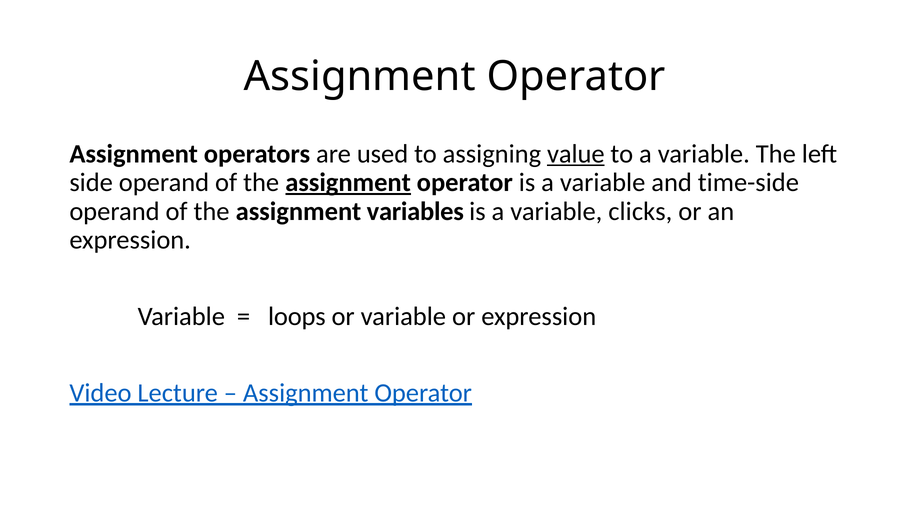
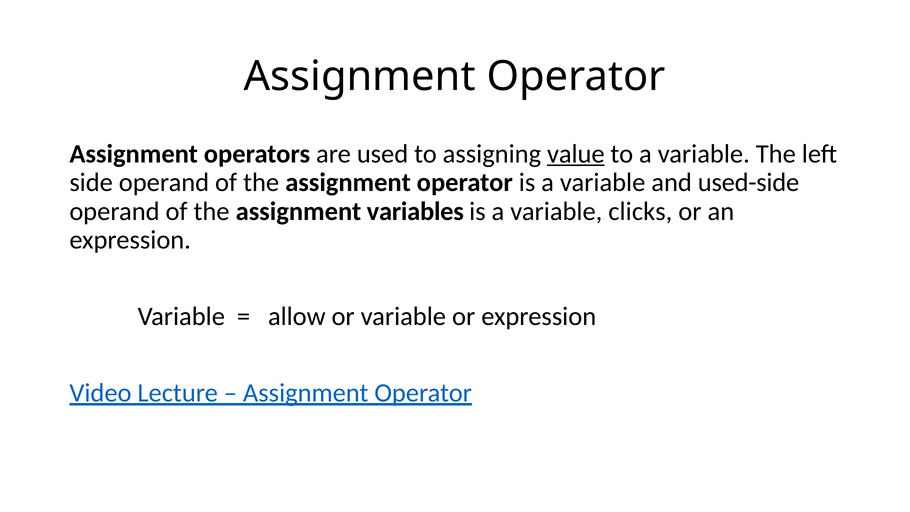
assignment at (348, 183) underline: present -> none
time-side: time-side -> used-side
loops: loops -> allow
